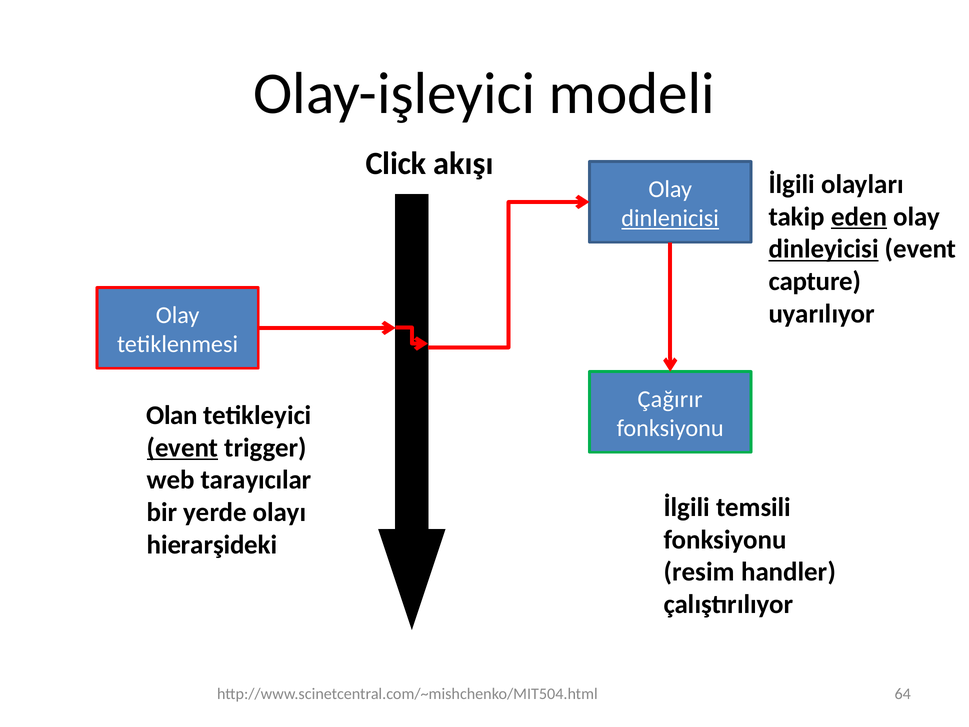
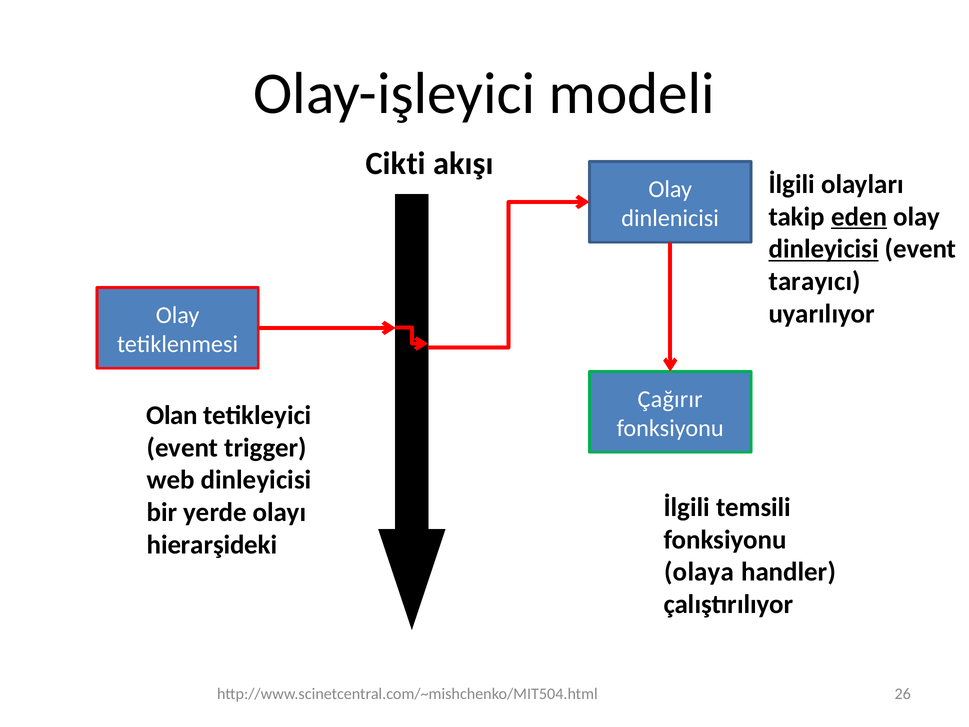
Click: Click -> Cikti
dinlenicisi underline: present -> none
capture: capture -> tarayıcı
event at (182, 448) underline: present -> none
web tarayıcılar: tarayıcılar -> dinleyicisi
resim: resim -> olaya
64: 64 -> 26
